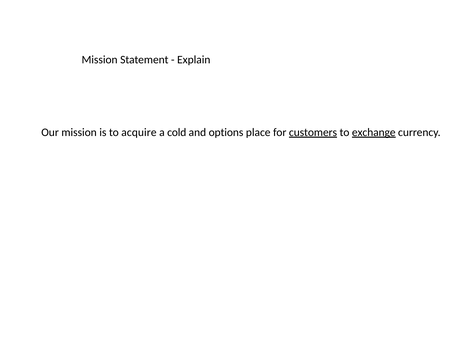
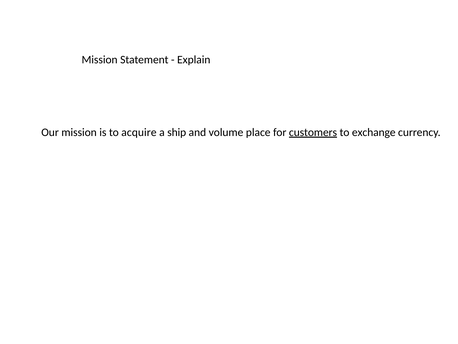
cold: cold -> ship
options: options -> volume
exchange underline: present -> none
